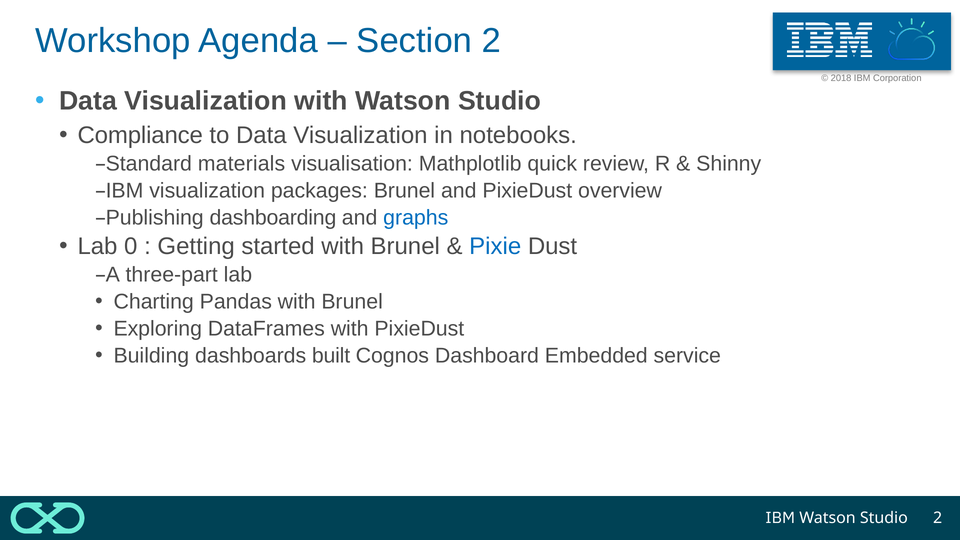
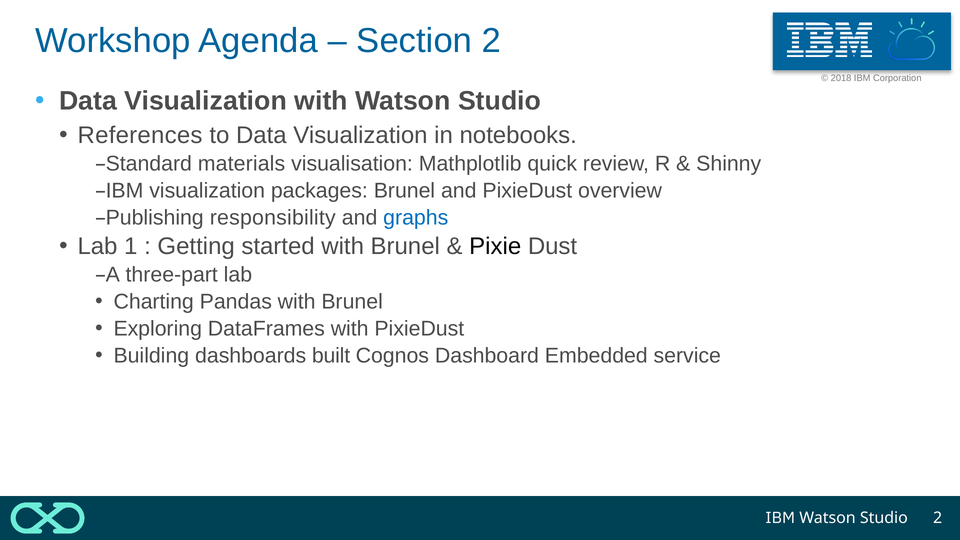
Compliance: Compliance -> References
dashboarding: dashboarding -> responsibility
0: 0 -> 1
Pixie colour: blue -> black
